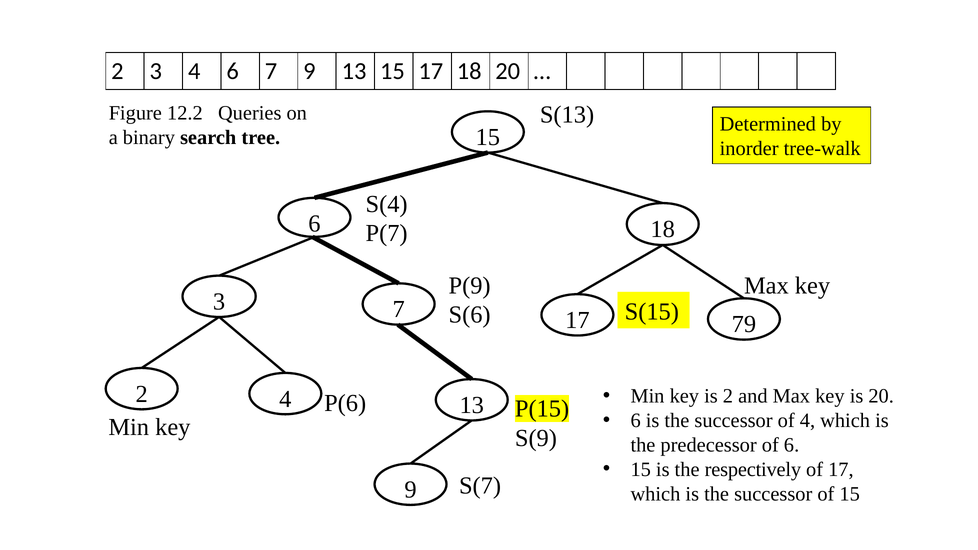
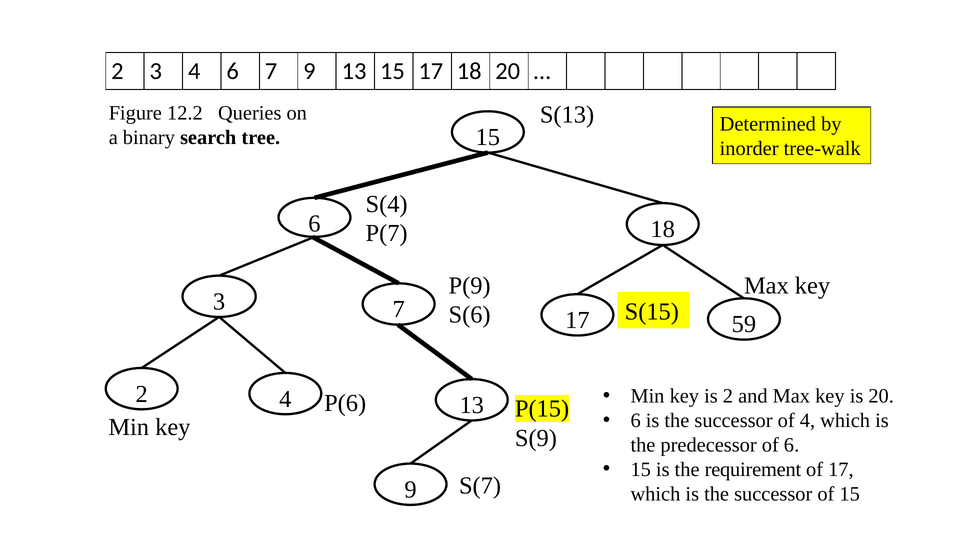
79: 79 -> 59
respectively: respectively -> requirement
